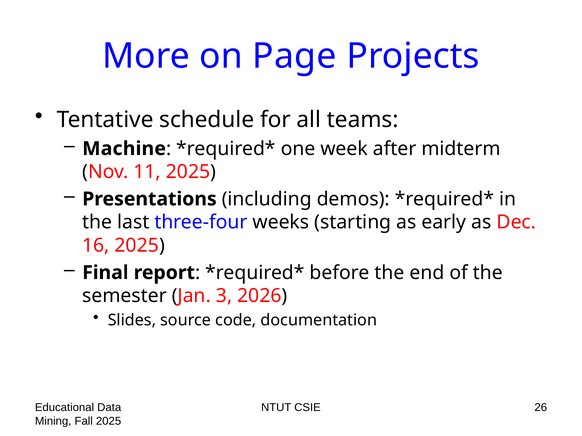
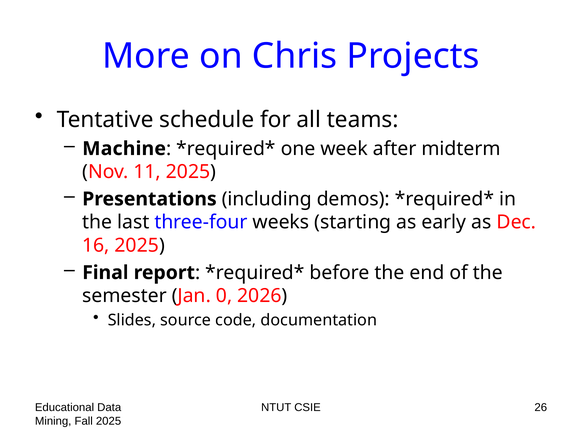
Page: Page -> Chris
3: 3 -> 0
